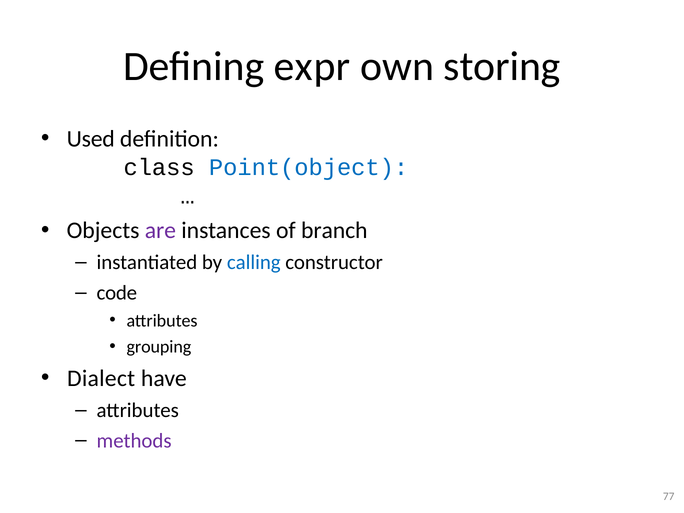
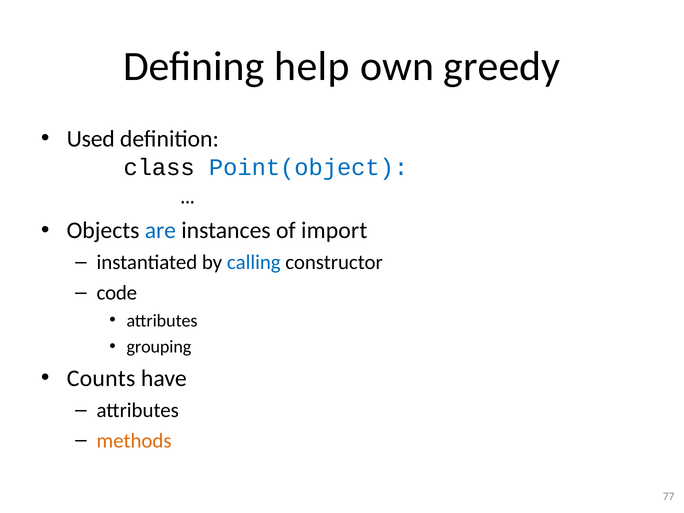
expr: expr -> help
storing: storing -> greedy
are colour: purple -> blue
branch: branch -> import
Dialect: Dialect -> Counts
methods colour: purple -> orange
